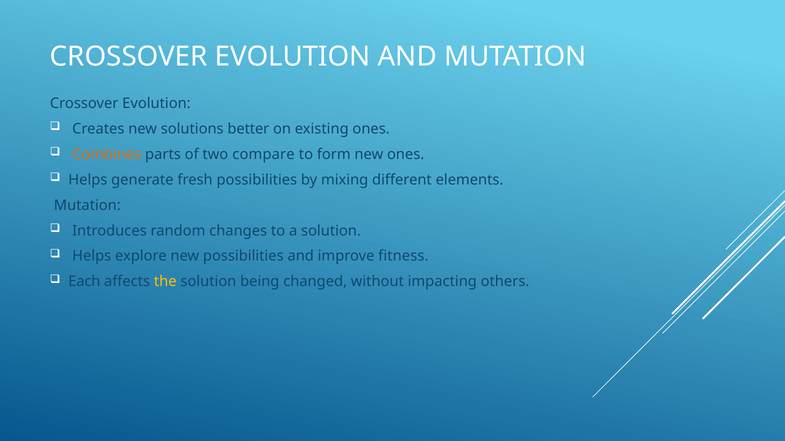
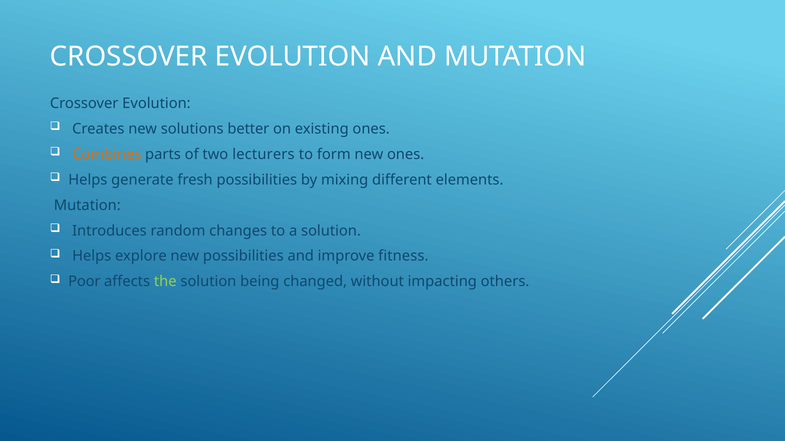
compare: compare -> lecturers
Each: Each -> Poor
the colour: yellow -> light green
